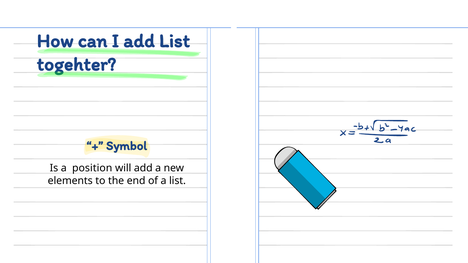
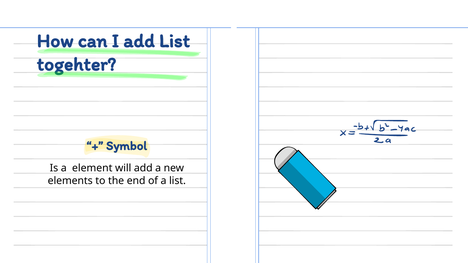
position: position -> element
